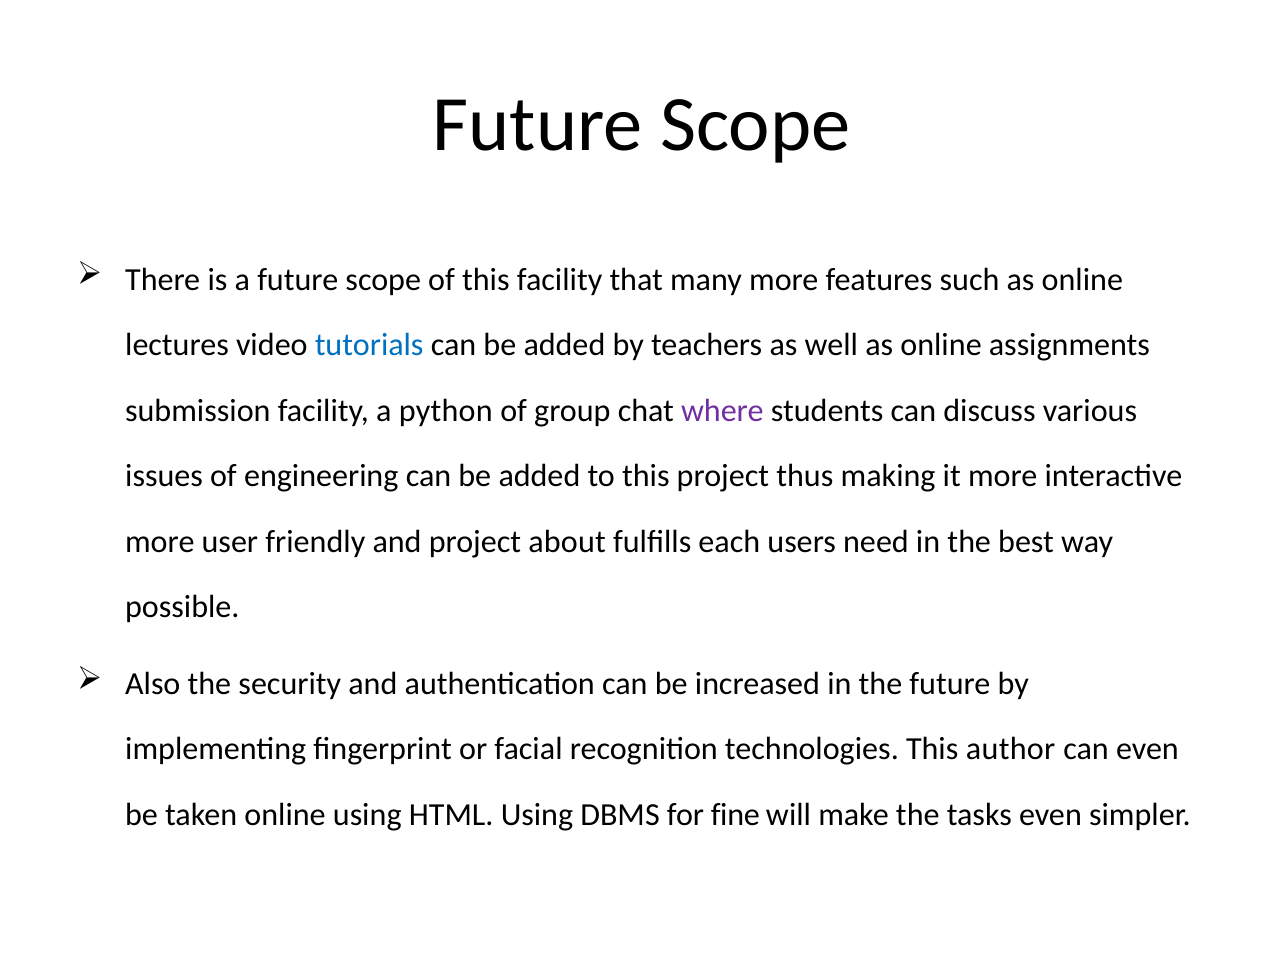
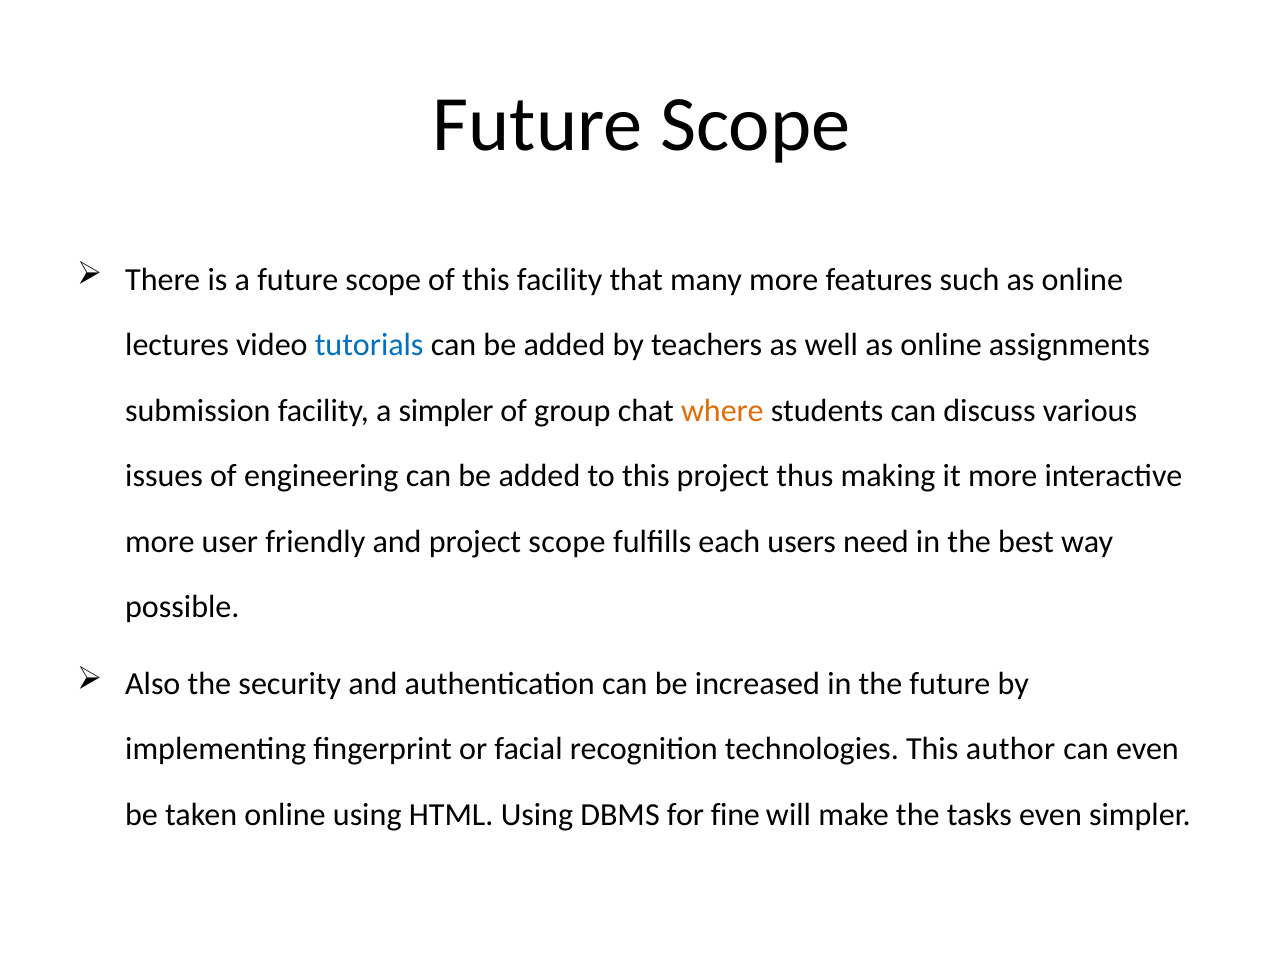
a python: python -> simpler
where colour: purple -> orange
project about: about -> scope
